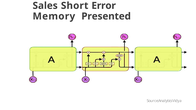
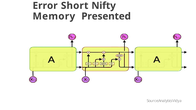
Sales: Sales -> Error
Error: Error -> Nifty
